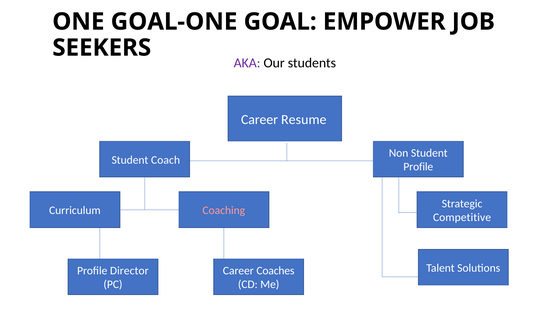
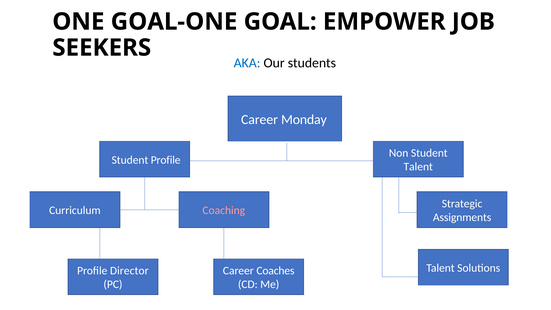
AKA colour: purple -> blue
Resume: Resume -> Monday
Student Coach: Coach -> Profile
Profile at (418, 167): Profile -> Talent
Competitive: Competitive -> Assignments
